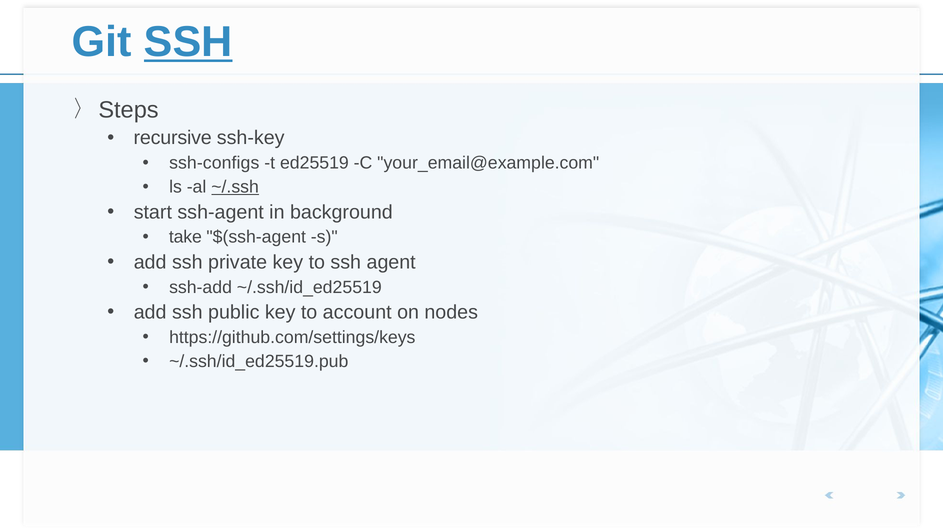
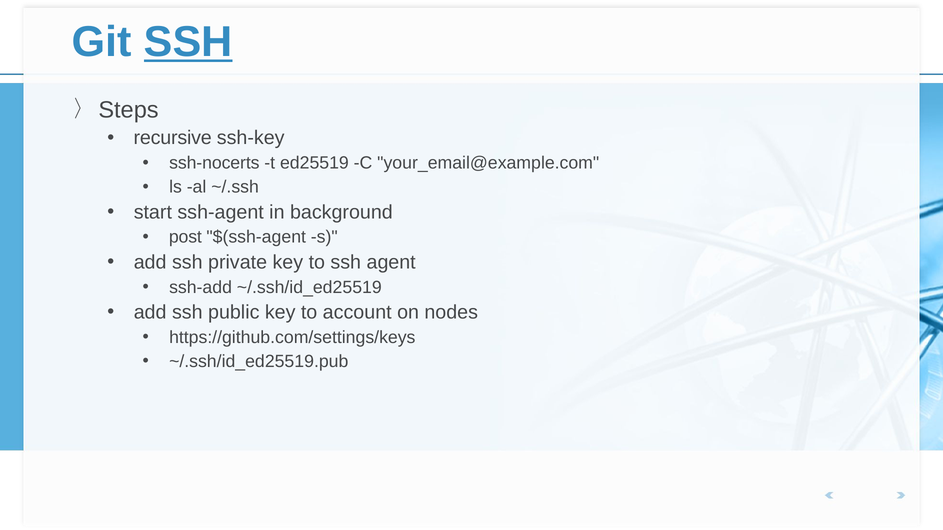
ssh-configs: ssh-configs -> ssh-nocerts
~/.ssh underline: present -> none
take: take -> post
